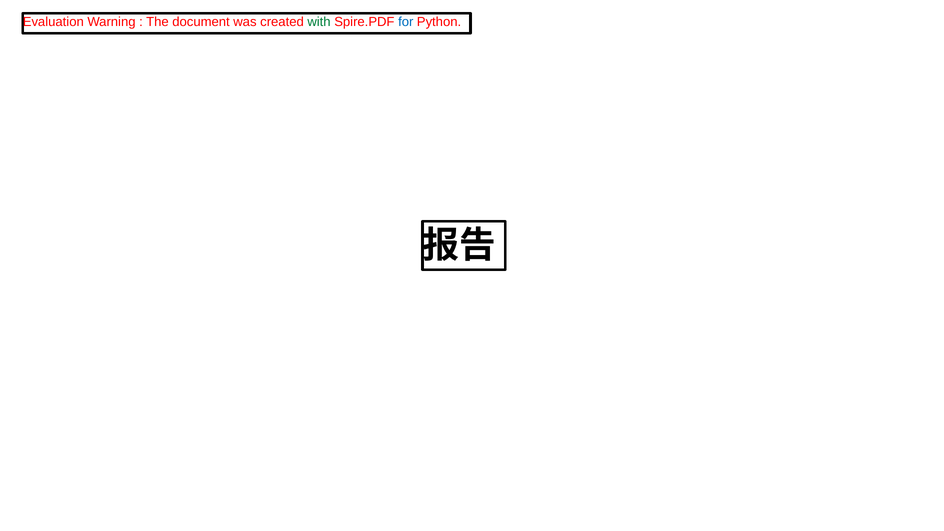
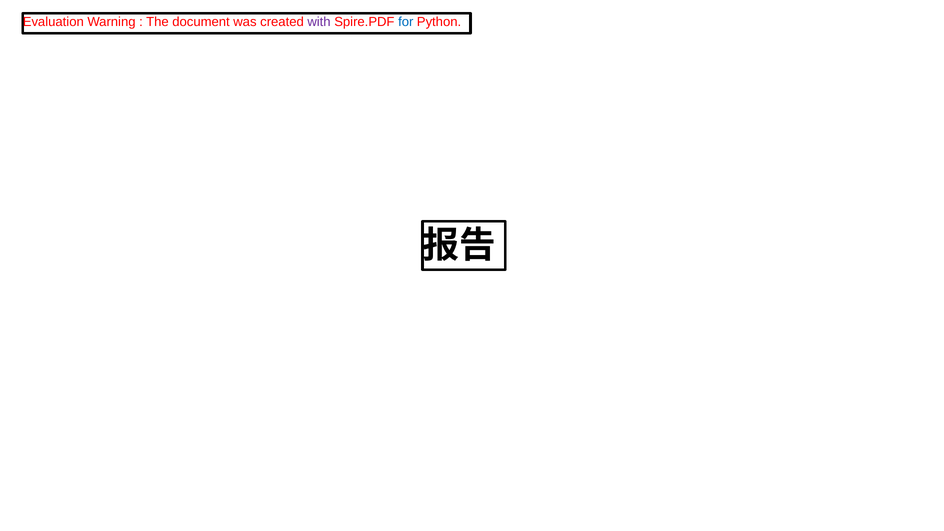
with colour: green -> purple
